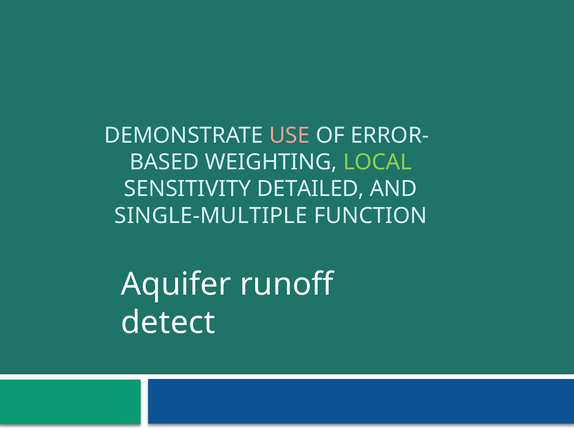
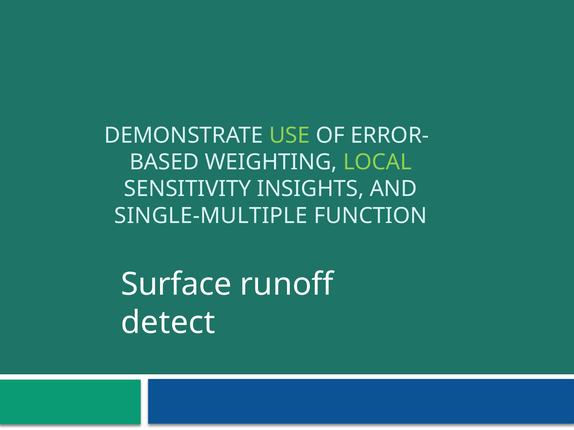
USE colour: pink -> light green
DETAILED: DETAILED -> INSIGHTS
Aquifer: Aquifer -> Surface
